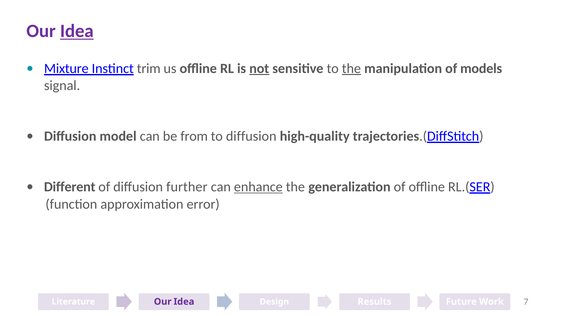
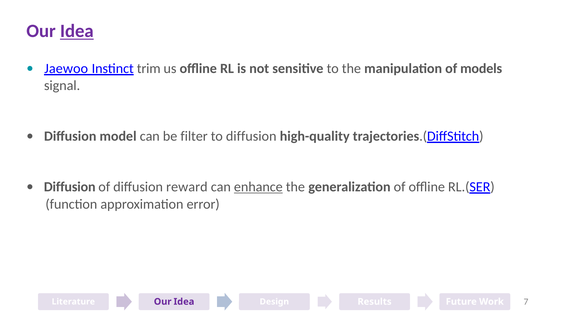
Mixture: Mixture -> Jaewoo
not underline: present -> none
the at (351, 68) underline: present -> none
from: from -> filter
Different at (70, 187): Different -> Diffusion
further: further -> reward
